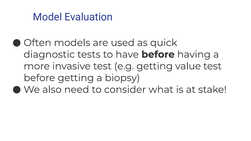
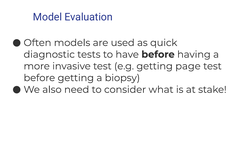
value: value -> page
